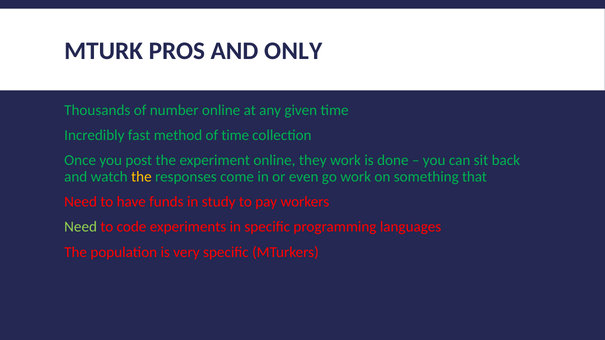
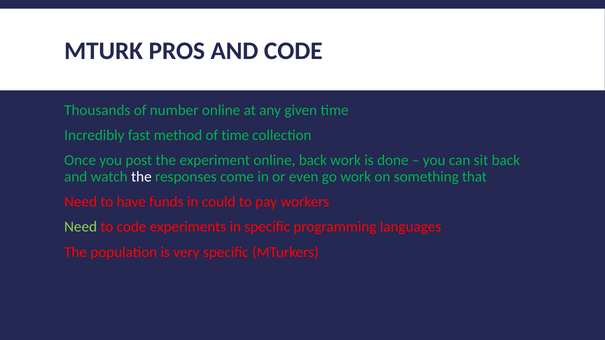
AND ONLY: ONLY -> CODE
online they: they -> back
the at (141, 177) colour: yellow -> white
study: study -> could
